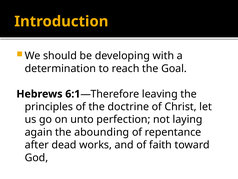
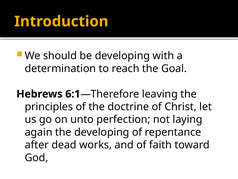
the abounding: abounding -> developing
